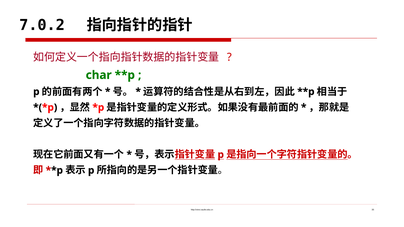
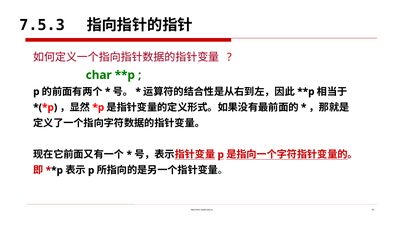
7.0.2: 7.0.2 -> 7.5.3
